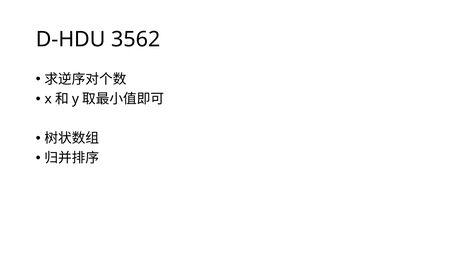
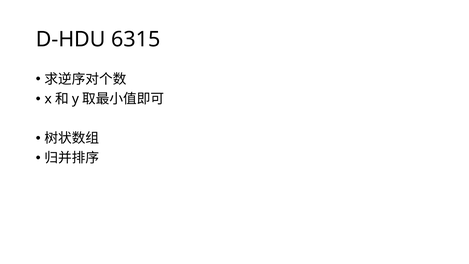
3562: 3562 -> 6315
